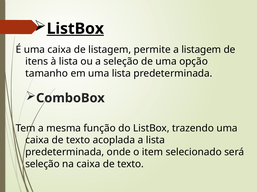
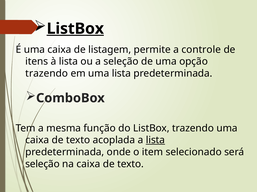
a listagem: listagem -> controle
tamanho at (47, 74): tamanho -> trazendo
lista at (155, 141) underline: none -> present
